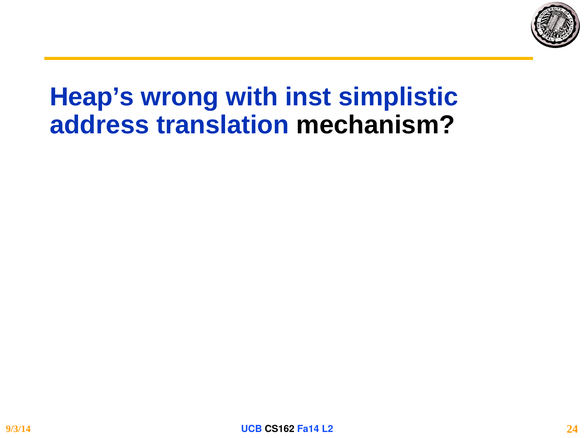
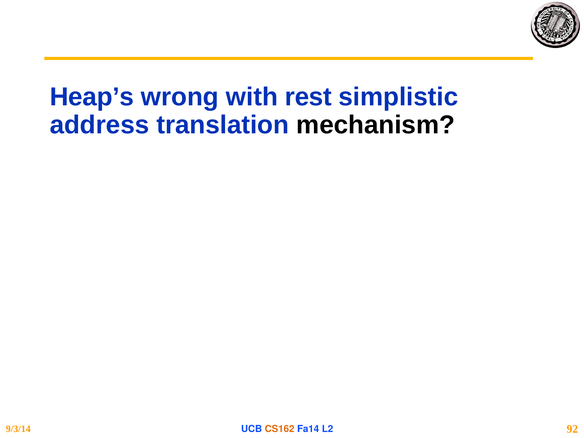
inst: inst -> rest
CS162 colour: black -> orange
24: 24 -> 92
